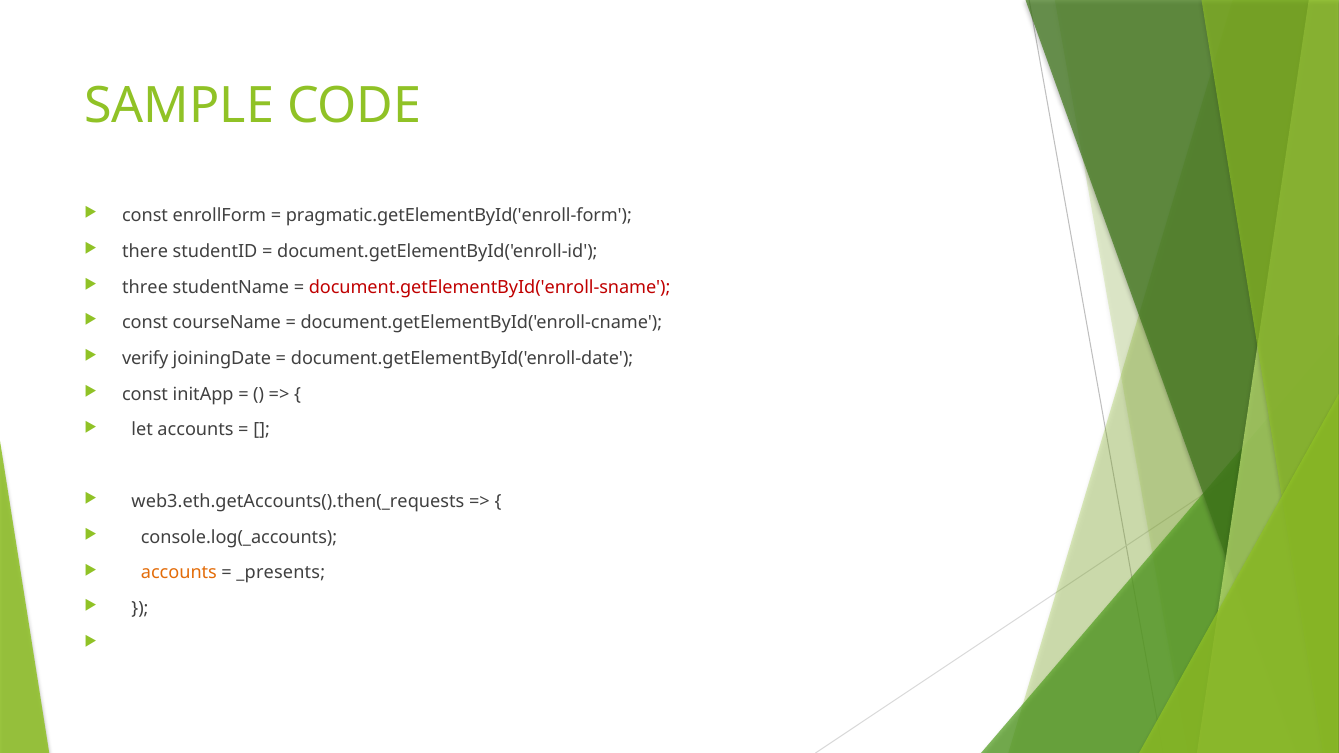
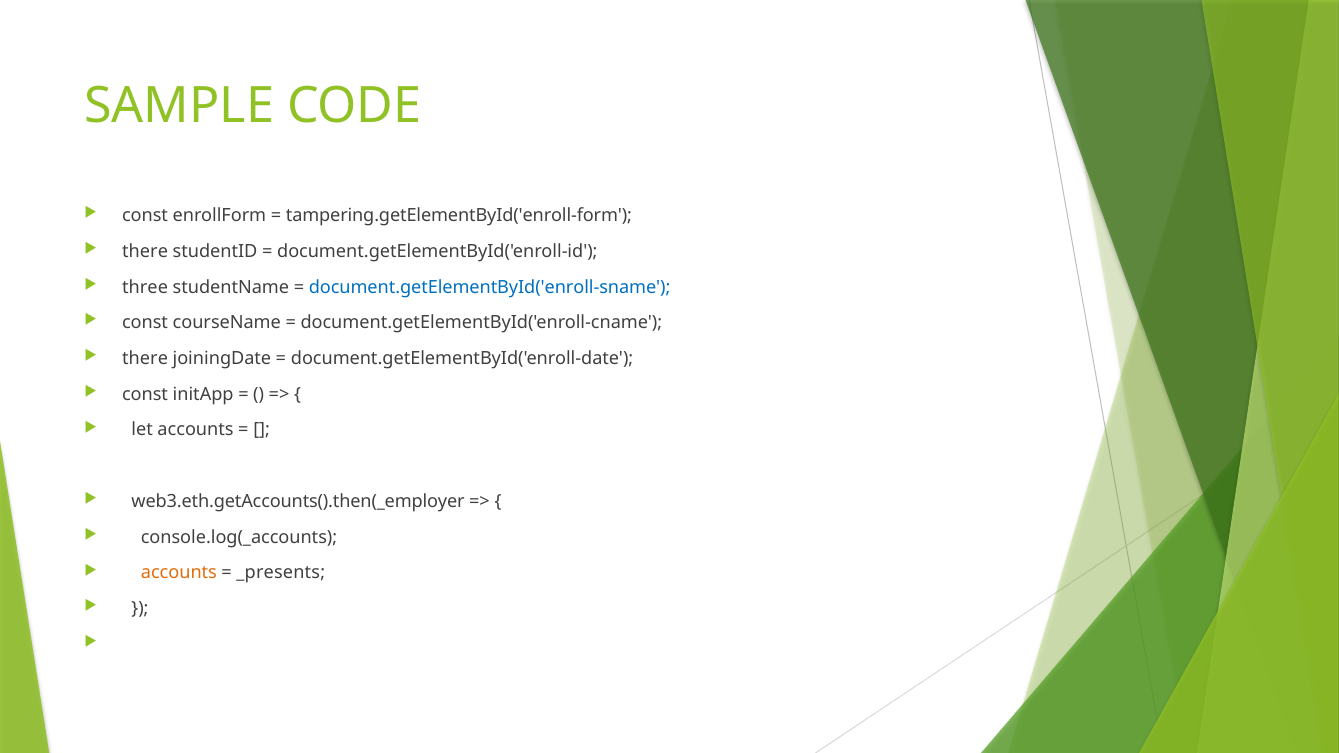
pragmatic.getElementById('enroll-form: pragmatic.getElementById('enroll-form -> tampering.getElementById('enroll-form
document.getElementById('enroll-sname colour: red -> blue
verify at (145, 359): verify -> there
web3.eth.getAccounts().then(_requests: web3.eth.getAccounts().then(_requests -> web3.eth.getAccounts().then(_employer
